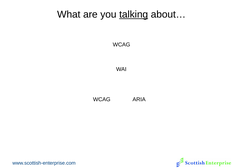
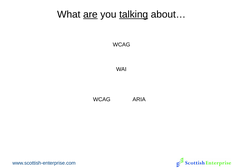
are underline: none -> present
